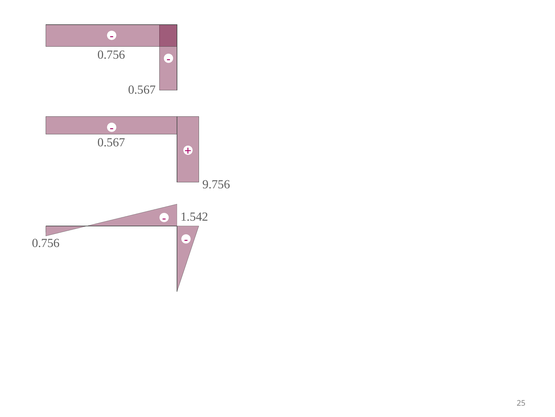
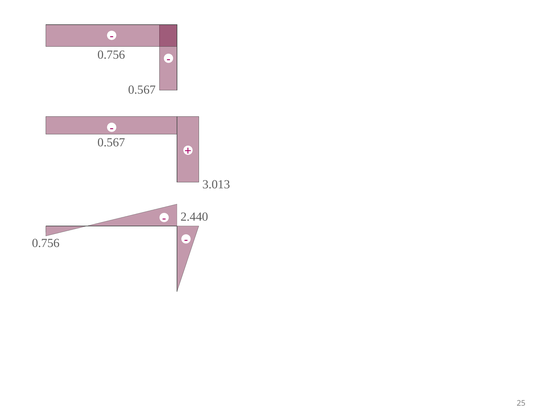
9.756: 9.756 -> 3.013
1.542: 1.542 -> 2.440
